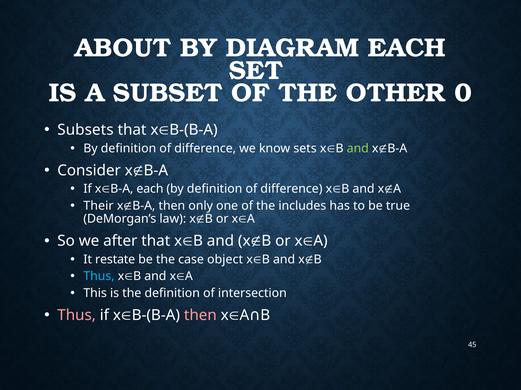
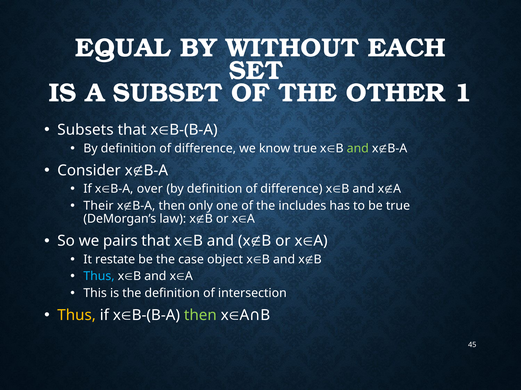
ABOUT: ABOUT -> EQUAL
DIAGRAM: DIAGRAM -> WITHOUT
0: 0 -> 1
know sets: sets -> true
xB-A each: each -> over
after: after -> pairs
Thus at (77, 316) colour: pink -> yellow
then at (200, 316) colour: pink -> light green
